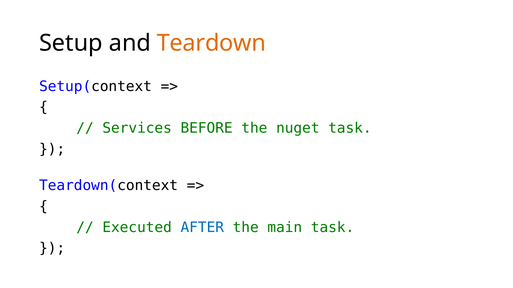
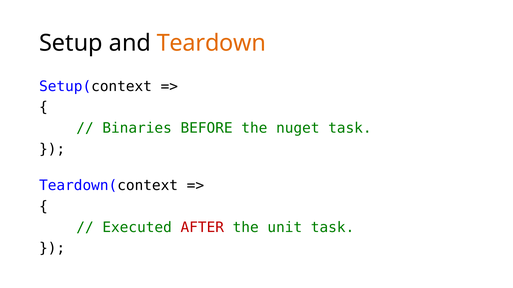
Services: Services -> Binaries
AFTER colour: blue -> red
main: main -> unit
